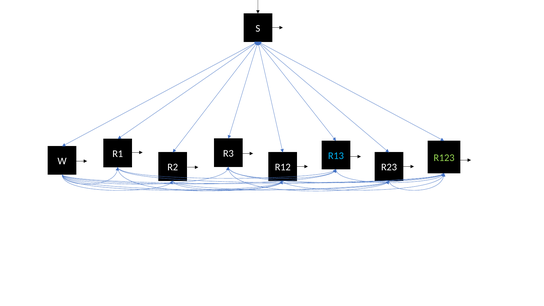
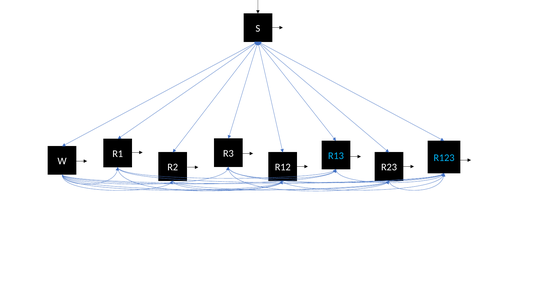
R123 colour: light green -> light blue
